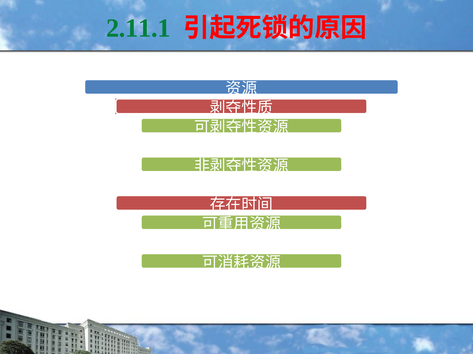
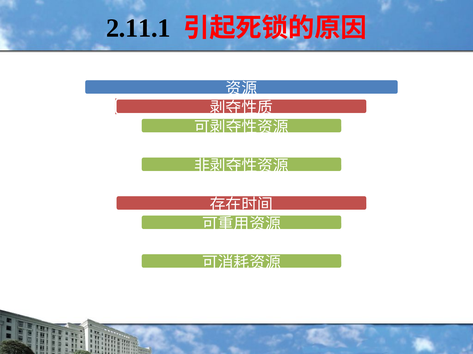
2.11.1 colour: green -> black
